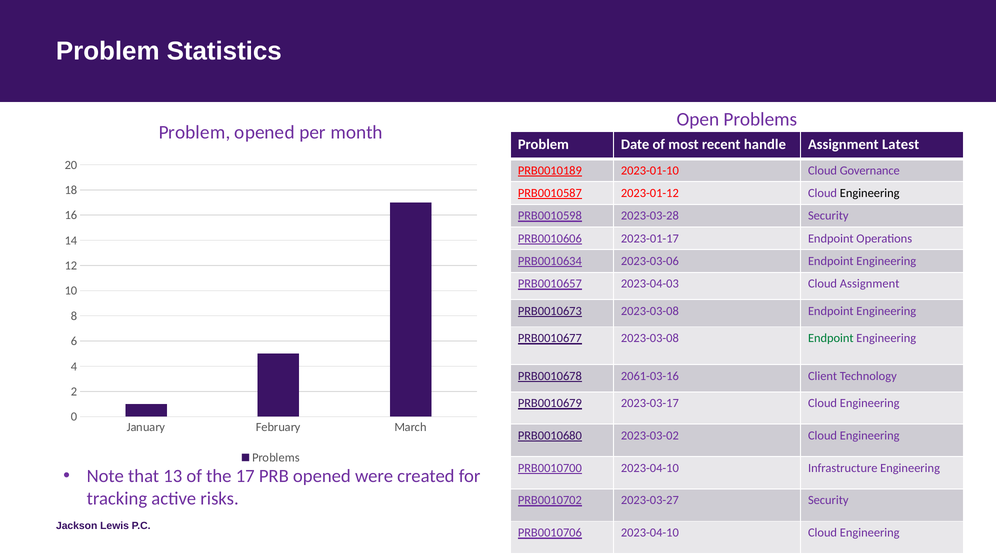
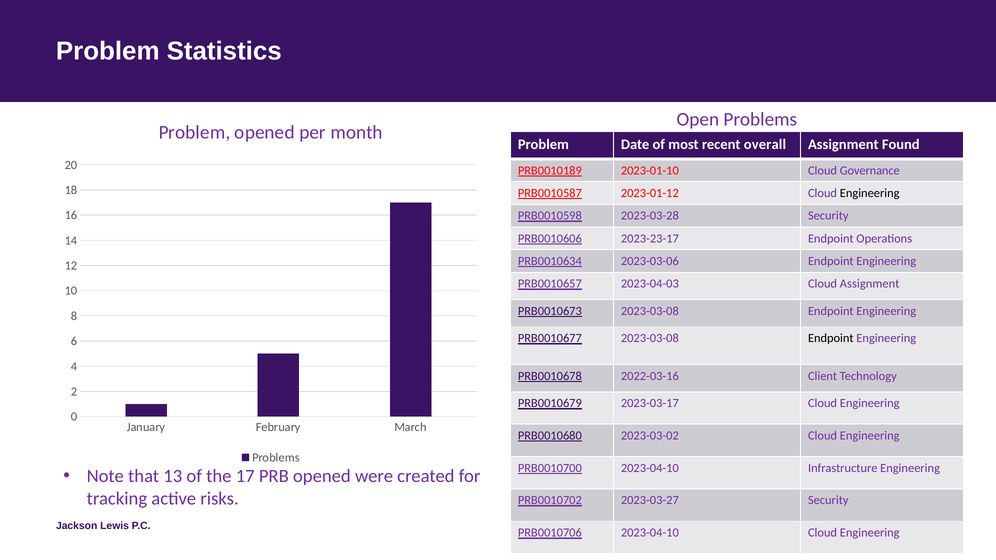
handle: handle -> overall
Latest: Latest -> Found
2023-01-17: 2023-01-17 -> 2023-23-17
Endpoint at (831, 338) colour: green -> black
2061-03-16: 2061-03-16 -> 2022-03-16
